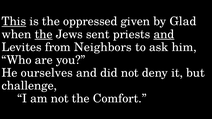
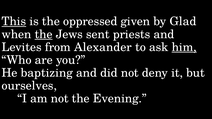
and at (164, 34) underline: present -> none
Neighbors: Neighbors -> Alexander
him underline: none -> present
ourselves: ourselves -> baptizing
challenge: challenge -> ourselves
Comfort: Comfort -> Evening
